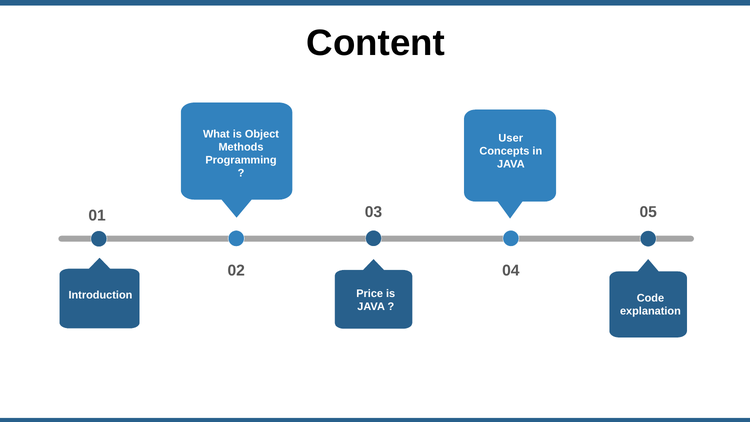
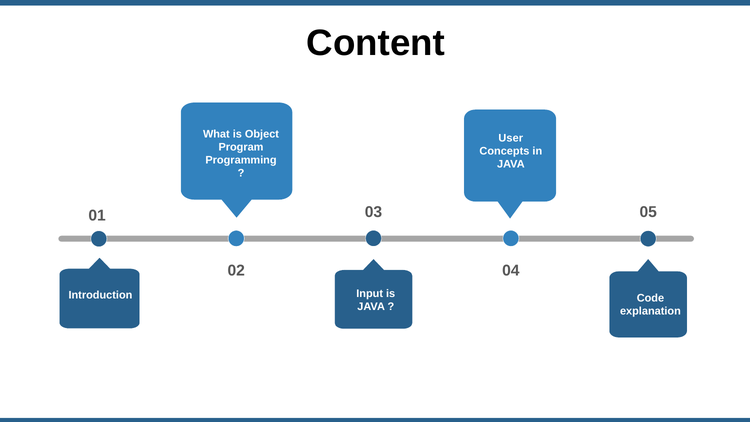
Methods: Methods -> Program
Price: Price -> Input
